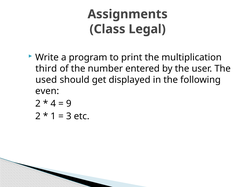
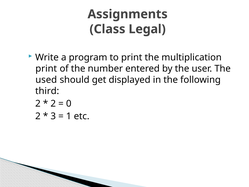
third at (46, 68): third -> print
even: even -> third
4 at (53, 104): 4 -> 2
9: 9 -> 0
1: 1 -> 3
3: 3 -> 1
